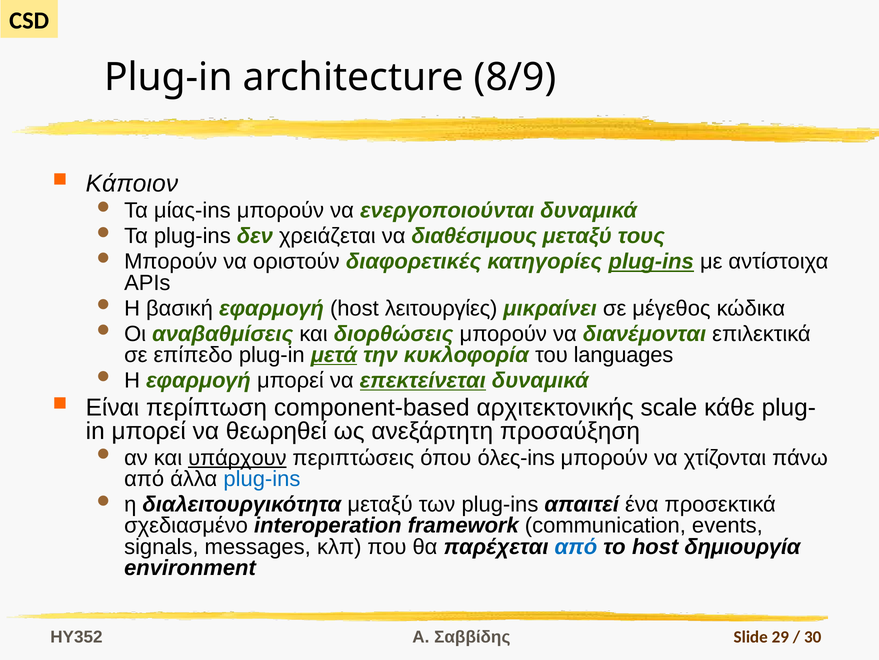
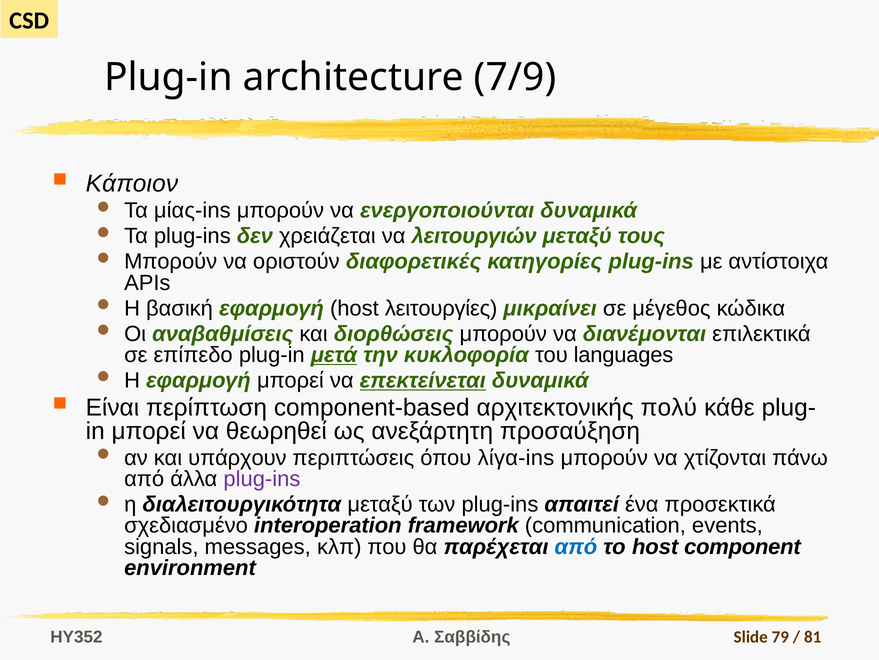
8/9: 8/9 -> 7/9
διαθέσιμους: διαθέσιμους -> λειτουργιών
plug-ins at (651, 261) underline: present -> none
scale: scale -> πολύ
υπάρχουν underline: present -> none
όλες-ins: όλες-ins -> λίγα-ins
plug-ins at (262, 479) colour: blue -> purple
δημιουργία: δημιουργία -> component
29: 29 -> 79
30: 30 -> 81
